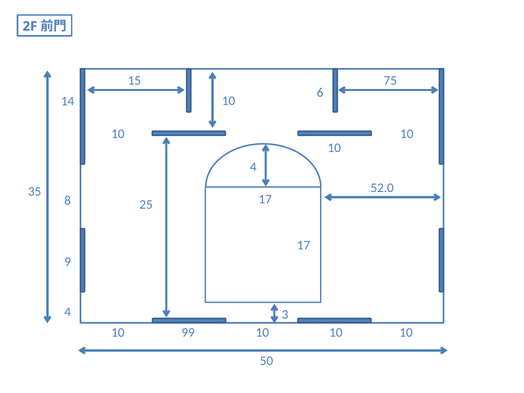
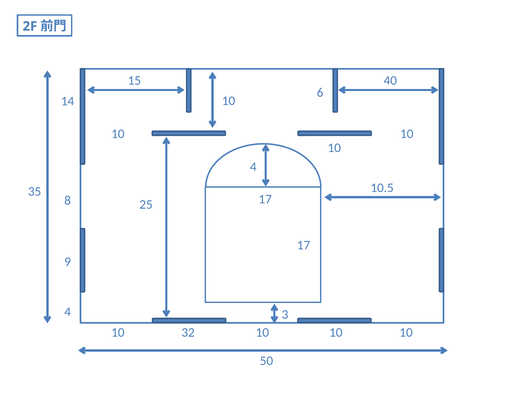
75: 75 -> 40
52.0: 52.0 -> 10.5
99: 99 -> 32
